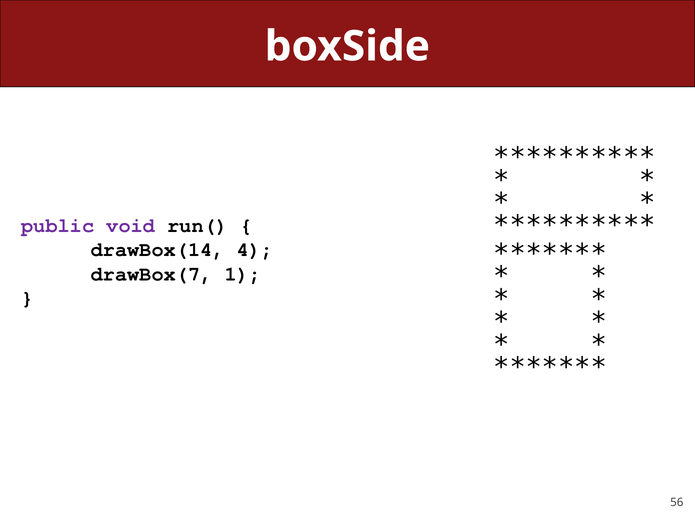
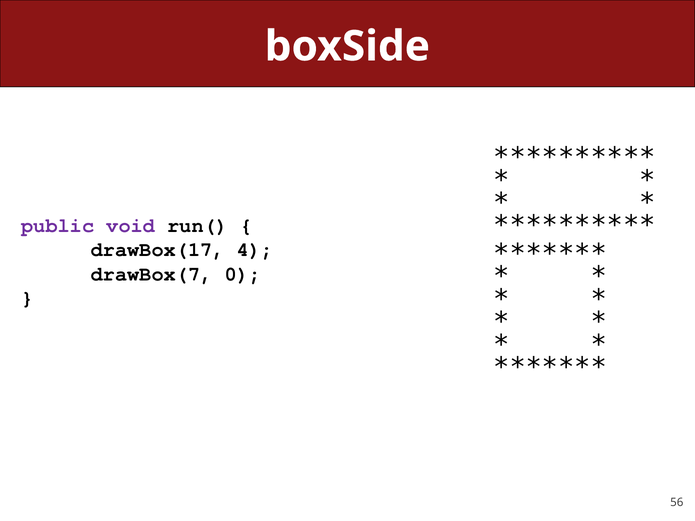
drawBox(14: drawBox(14 -> drawBox(17
1: 1 -> 0
